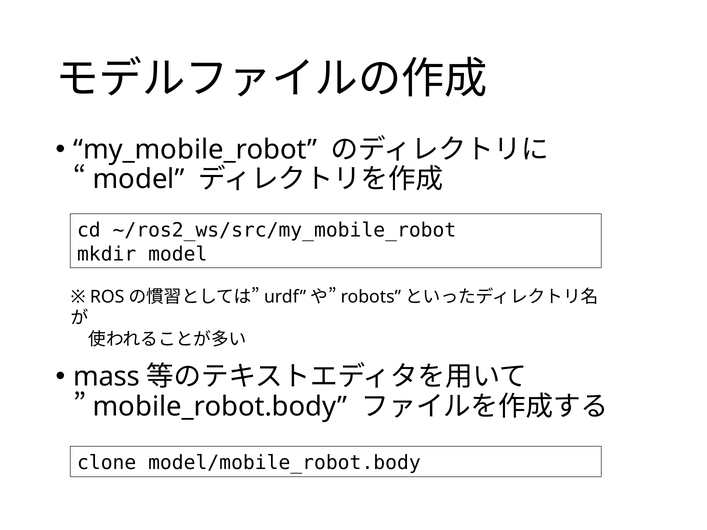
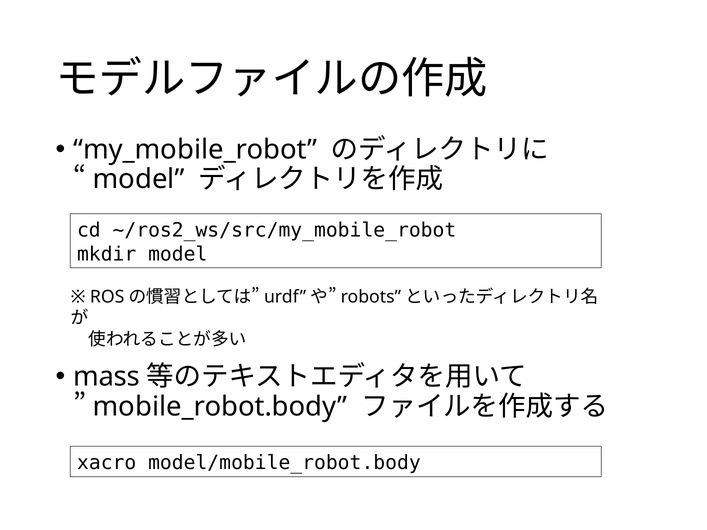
clone: clone -> xacro
